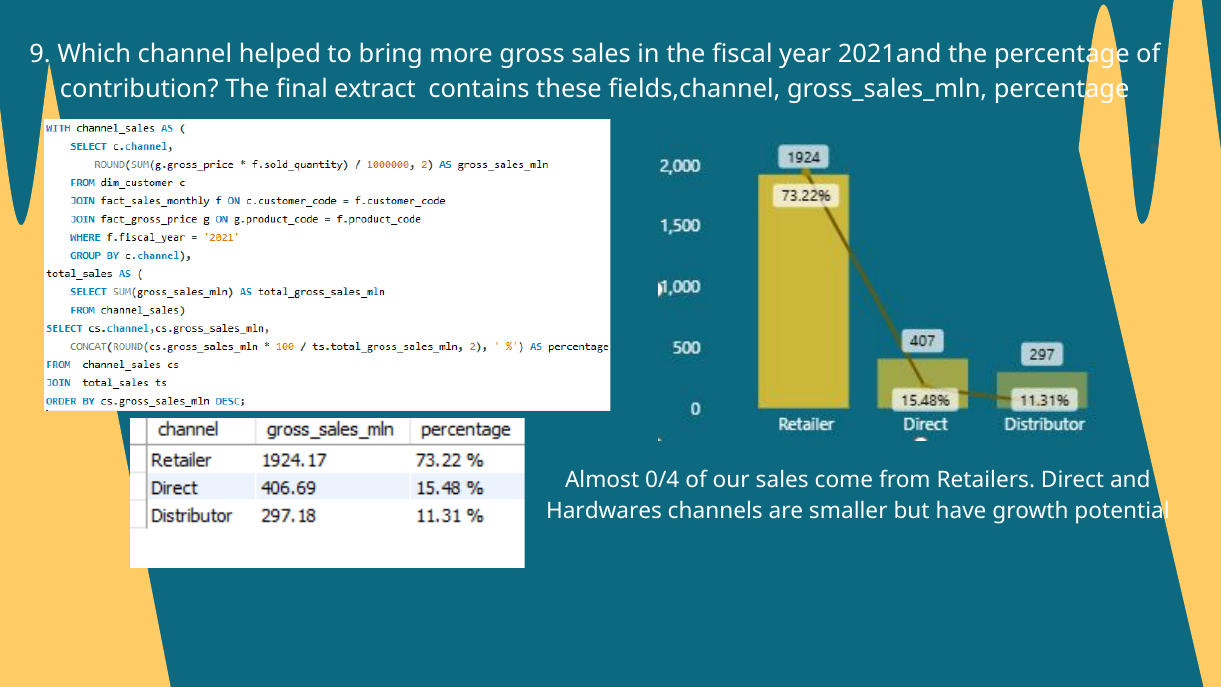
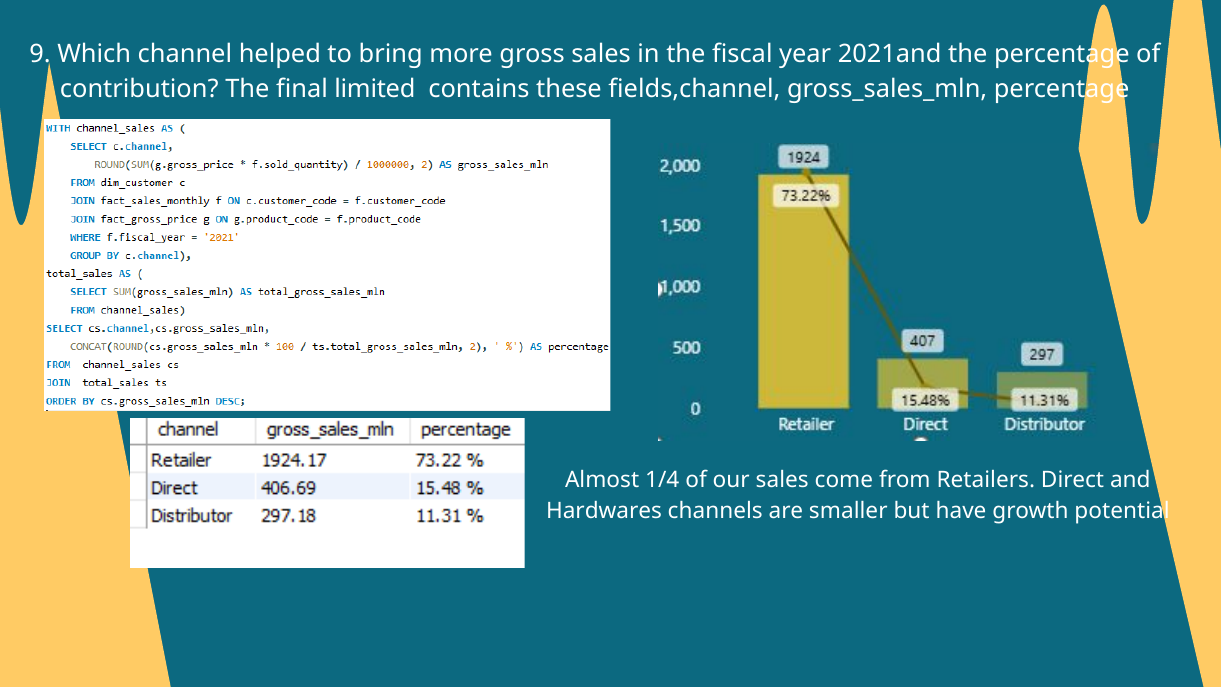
extract: extract -> limited
0/4: 0/4 -> 1/4
